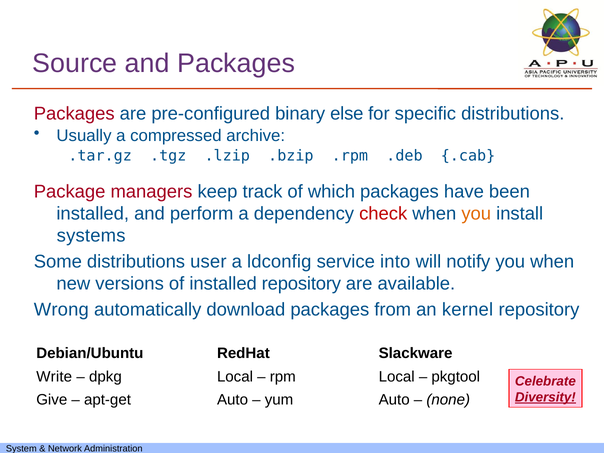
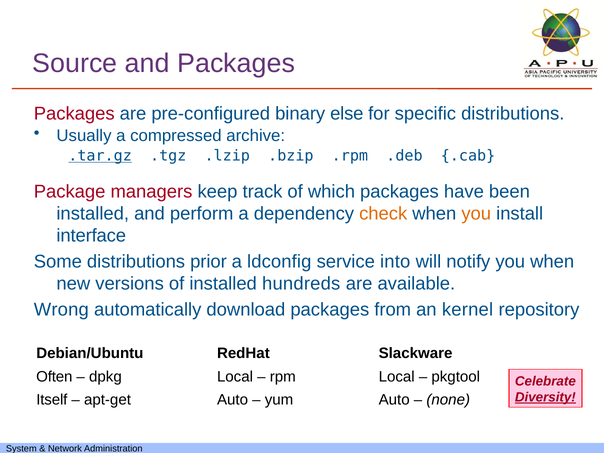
.tar.gz underline: none -> present
check colour: red -> orange
systems: systems -> interface
user: user -> prior
installed repository: repository -> hundreds
Write: Write -> Often
Give: Give -> Itself
